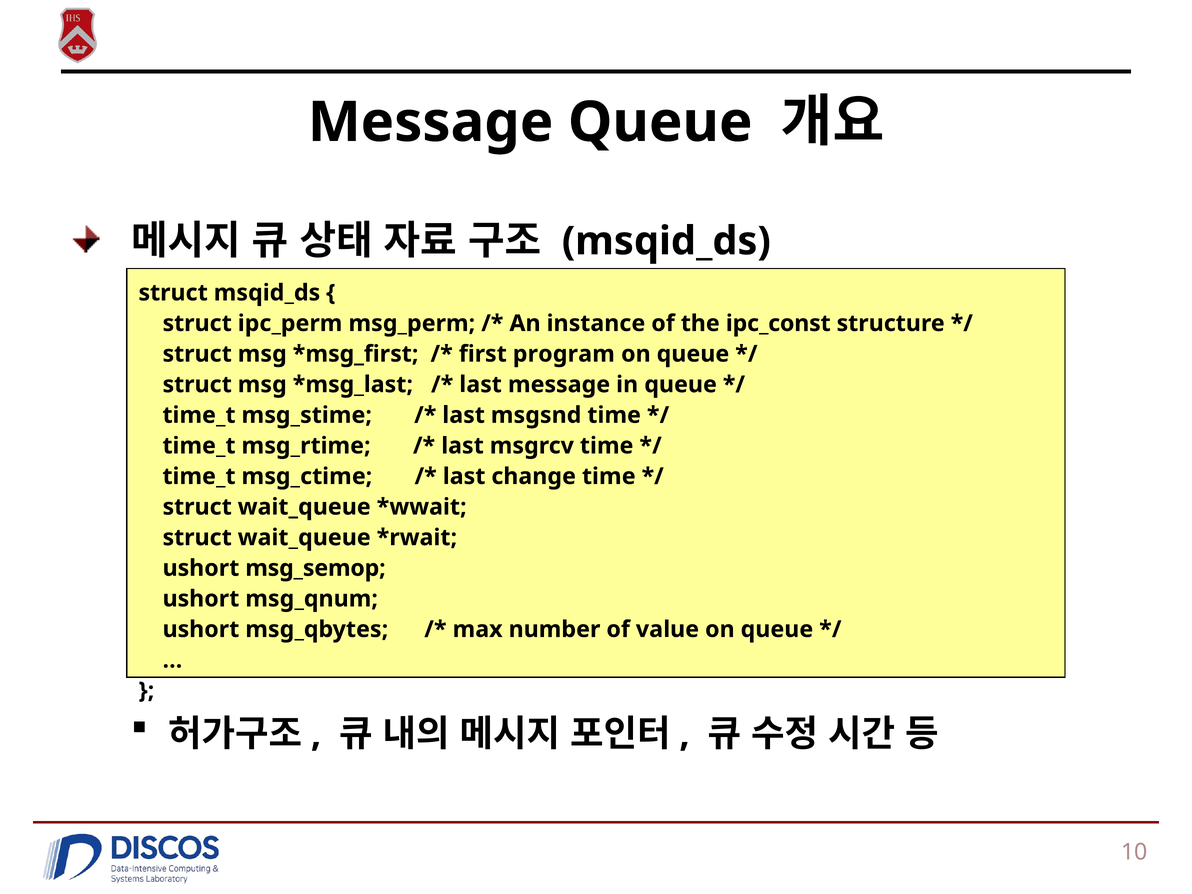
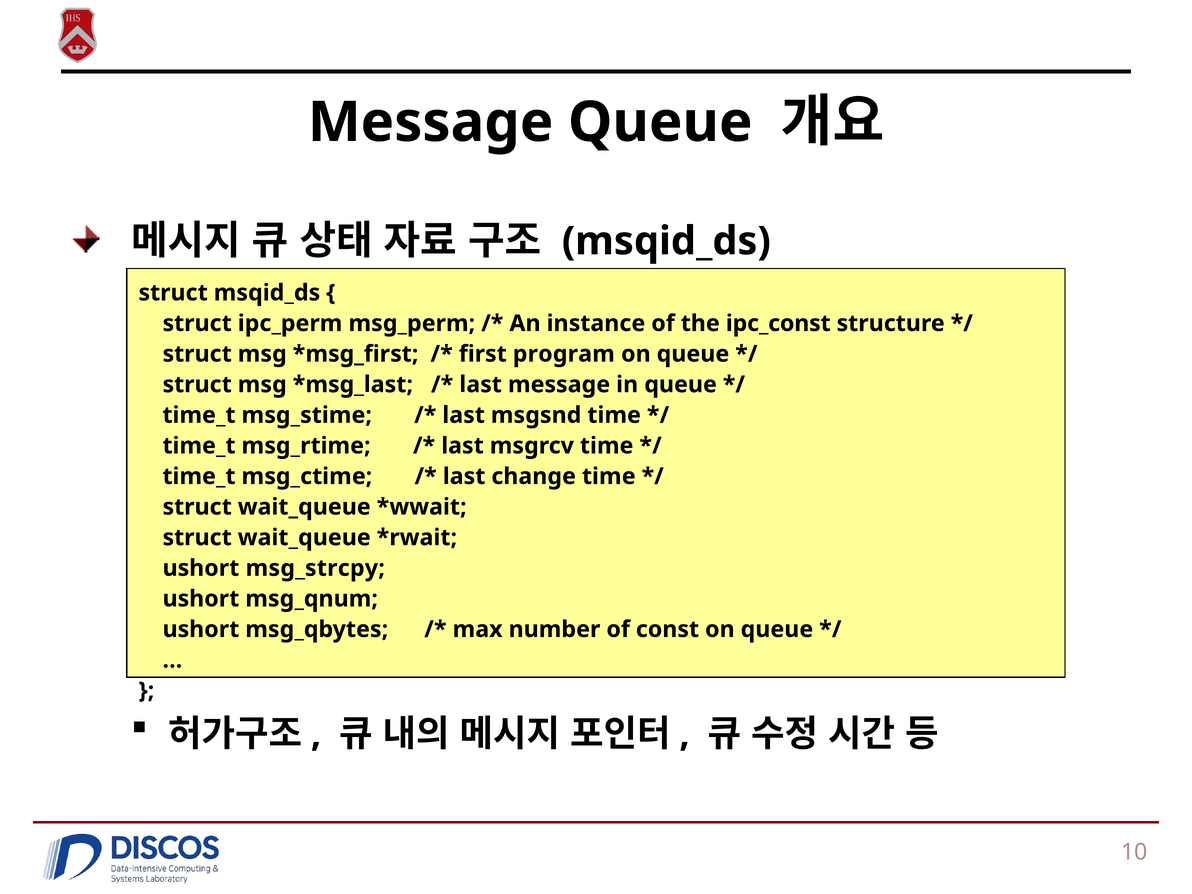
msg_semop: msg_semop -> msg_strcpy
value: value -> const
